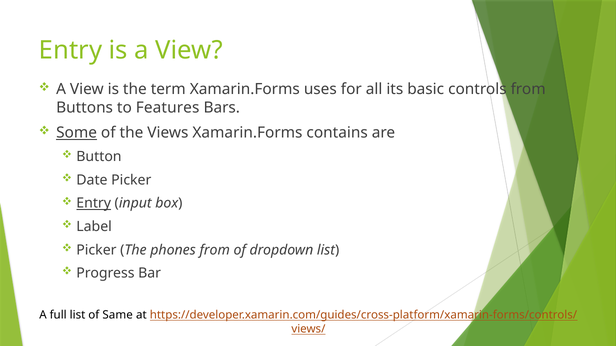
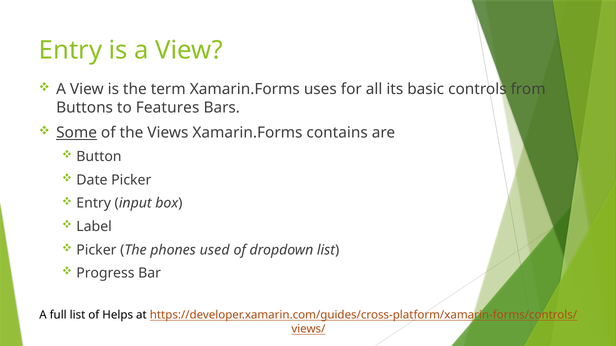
Entry at (94, 204) underline: present -> none
phones from: from -> used
Same: Same -> Helps
